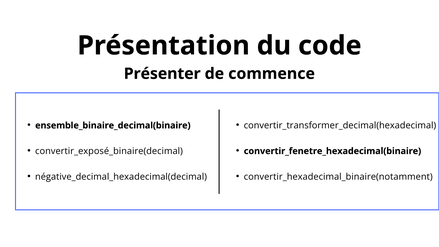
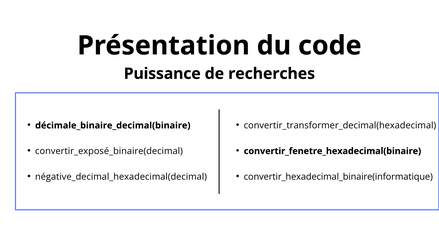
Présenter: Présenter -> Puissance
commence: commence -> recherches
ensemble_binaire_decimal(binaire: ensemble_binaire_decimal(binaire -> décimale_binaire_decimal(binaire
convertir_hexadecimal_binaire(notamment: convertir_hexadecimal_binaire(notamment -> convertir_hexadecimal_binaire(informatique
